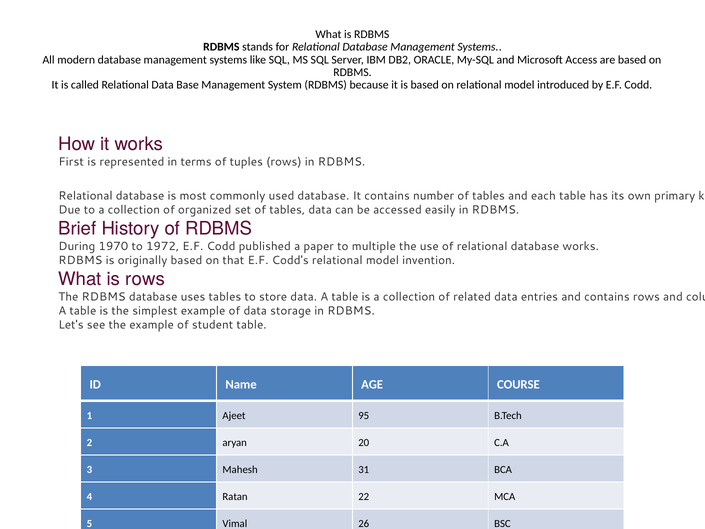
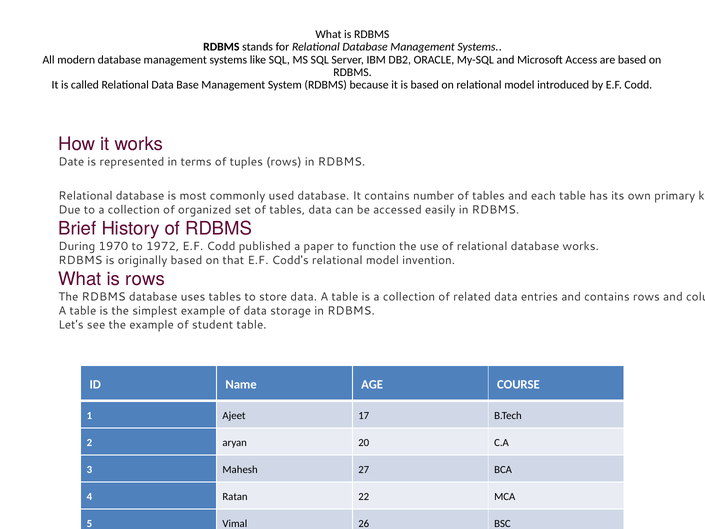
First: First -> Date
multiple: multiple -> function
95: 95 -> 17
31: 31 -> 27
